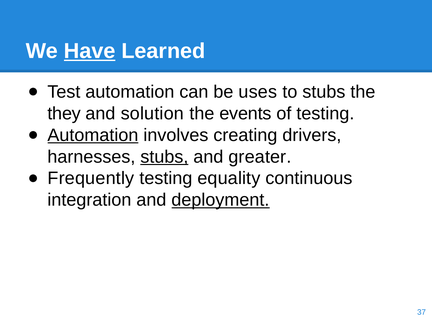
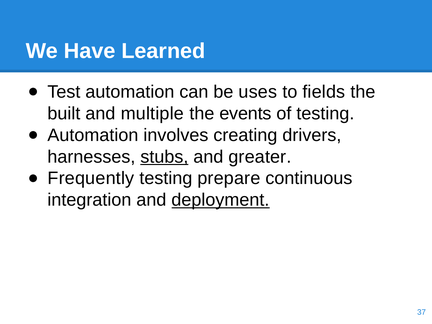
Have underline: present -> none
to stubs: stubs -> fields
they: they -> built
solution: solution -> multiple
Automation at (93, 135) underline: present -> none
equality: equality -> prepare
